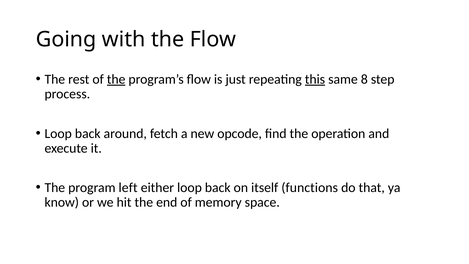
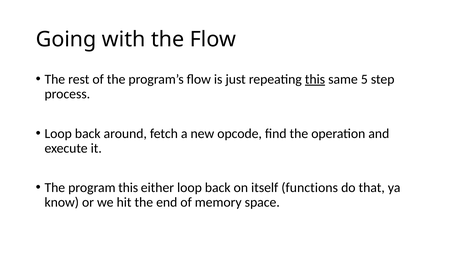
the at (116, 79) underline: present -> none
8: 8 -> 5
program left: left -> this
